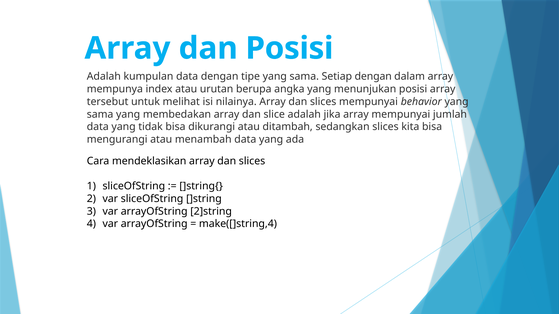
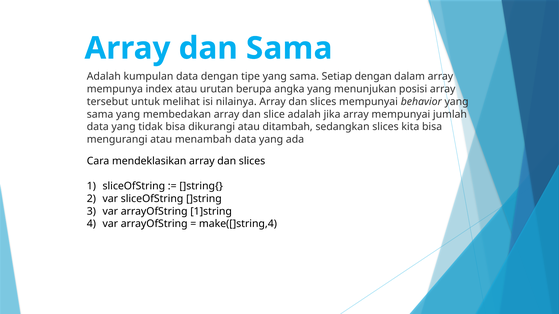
dan Posisi: Posisi -> Sama
2]string: 2]string -> 1]string
